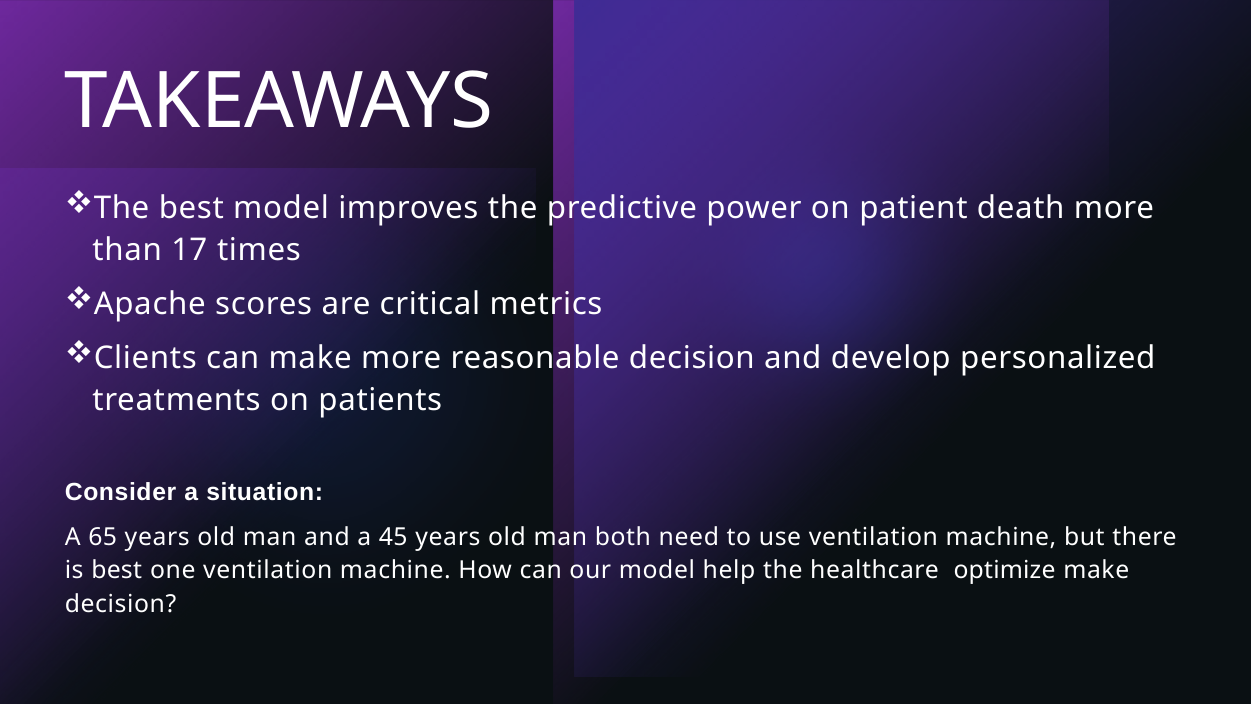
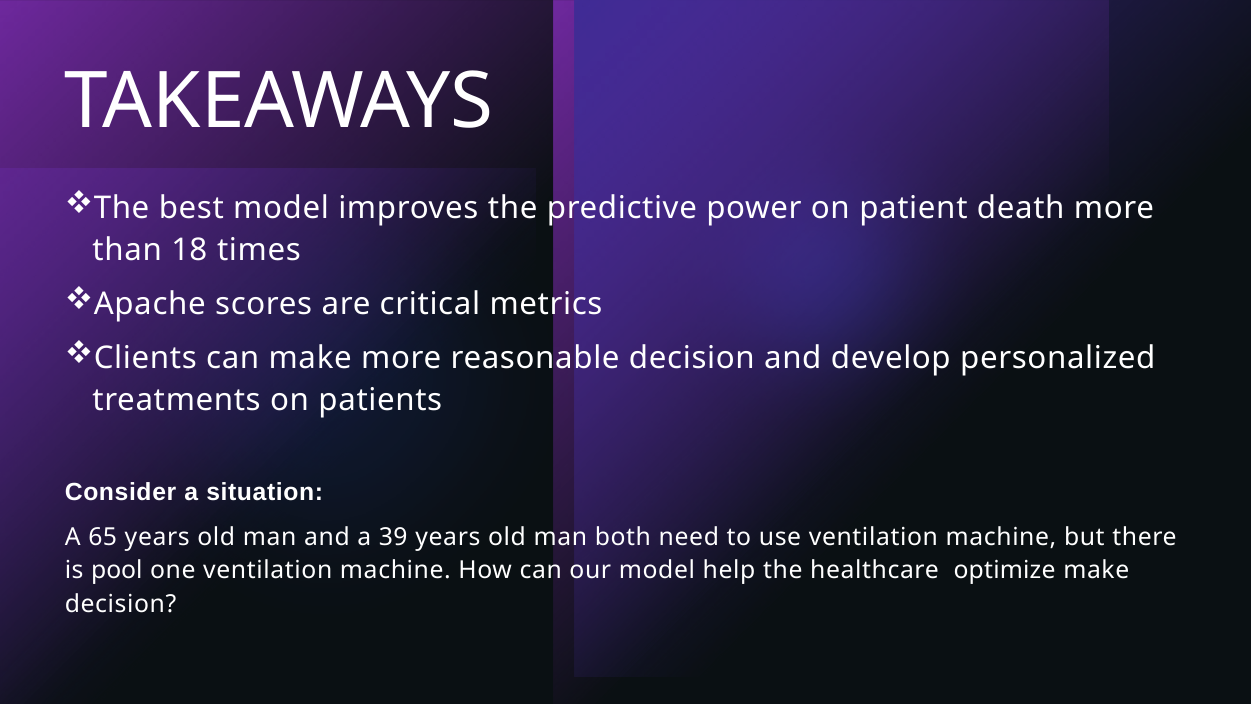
17: 17 -> 18
45: 45 -> 39
is best: best -> pool
